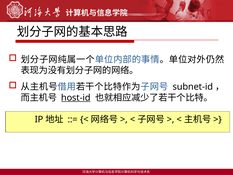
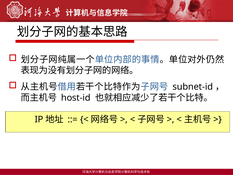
host-id underline: present -> none
